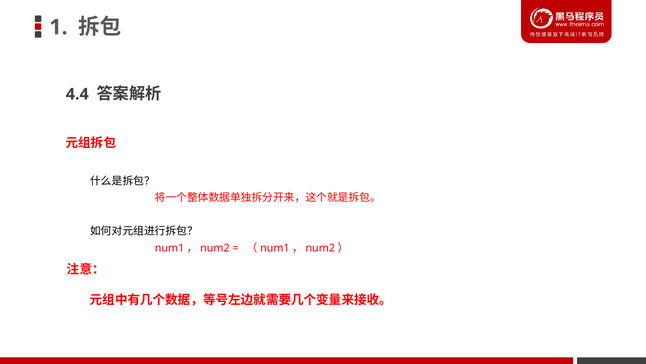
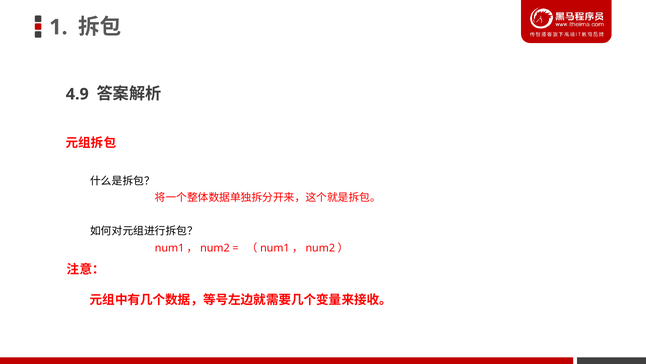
4.4: 4.4 -> 4.9
